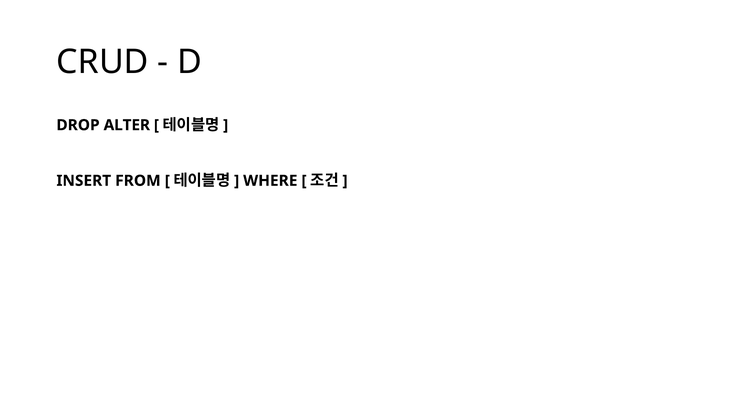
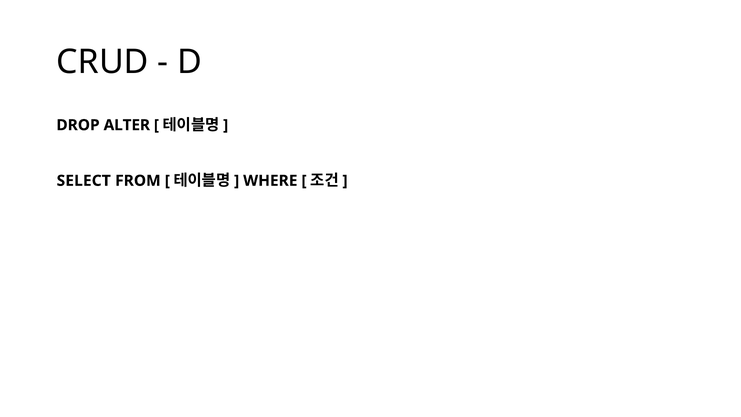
INSERT: INSERT -> SELECT
